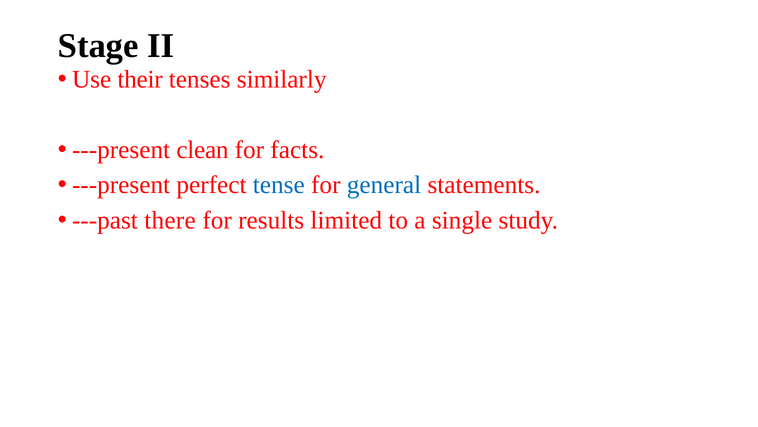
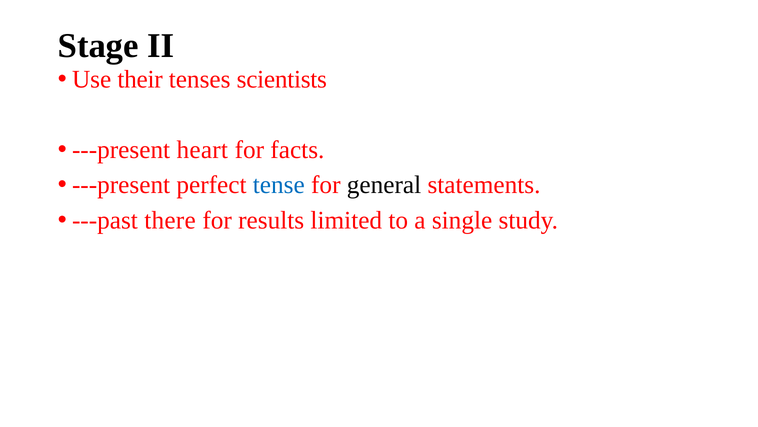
similarly: similarly -> scientists
clean: clean -> heart
general colour: blue -> black
